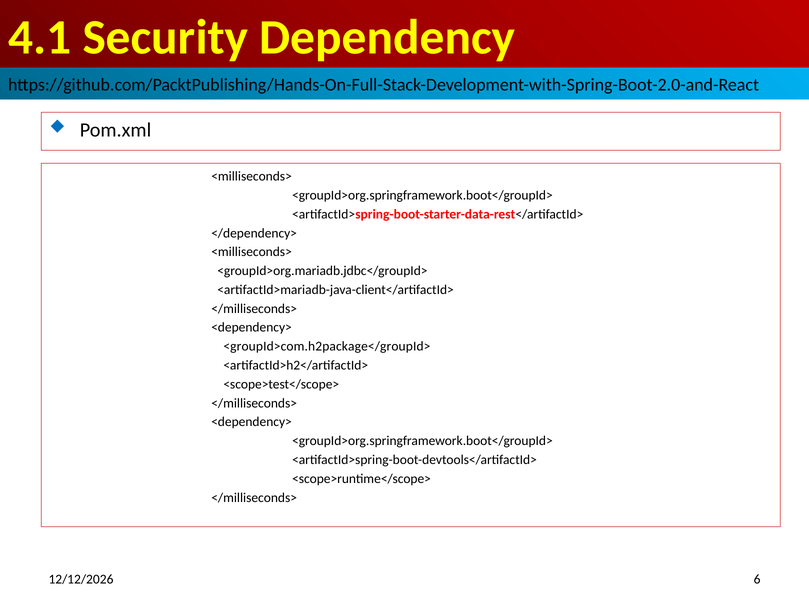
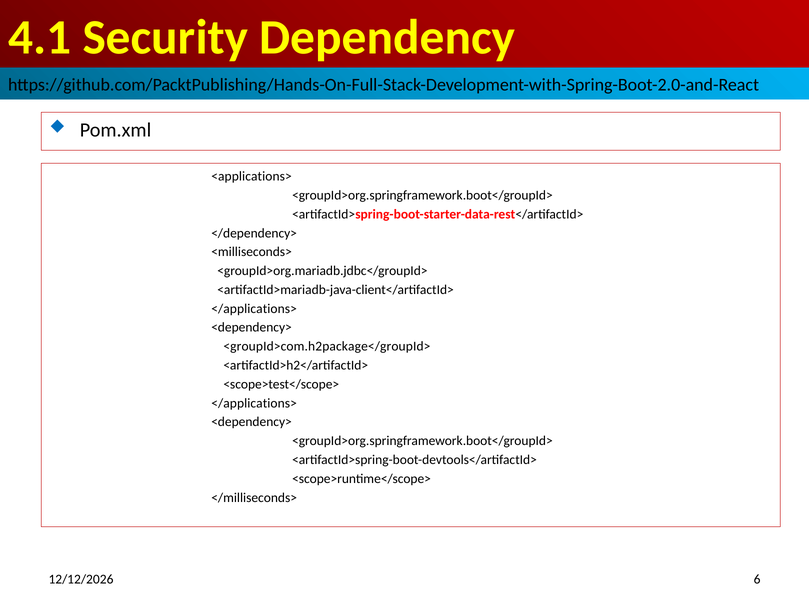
<milliseconds> at (252, 176): <milliseconds> -> <applications>
</milliseconds> at (254, 309): </milliseconds> -> </applications>
</milliseconds> at (254, 403): </milliseconds> -> </applications>
